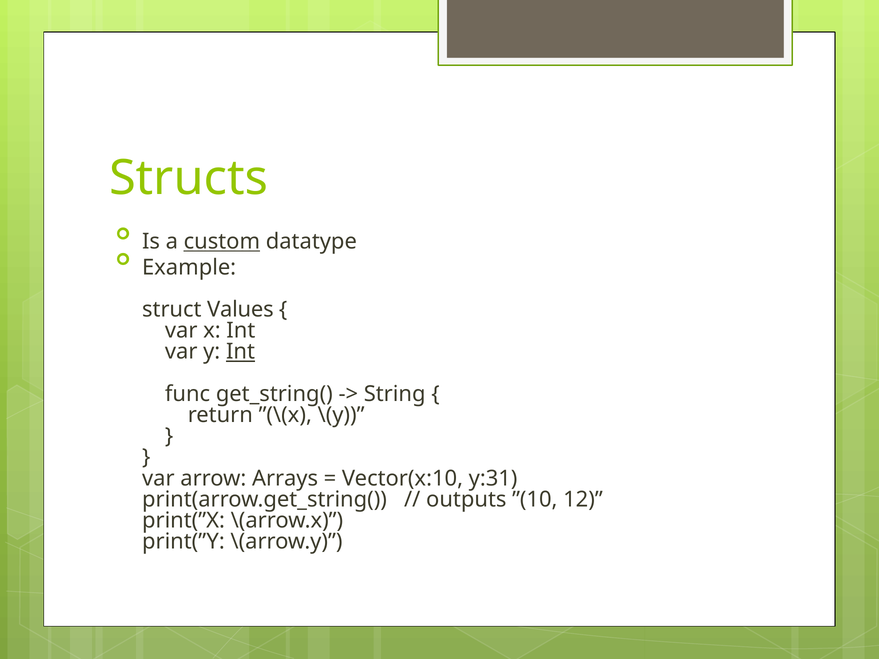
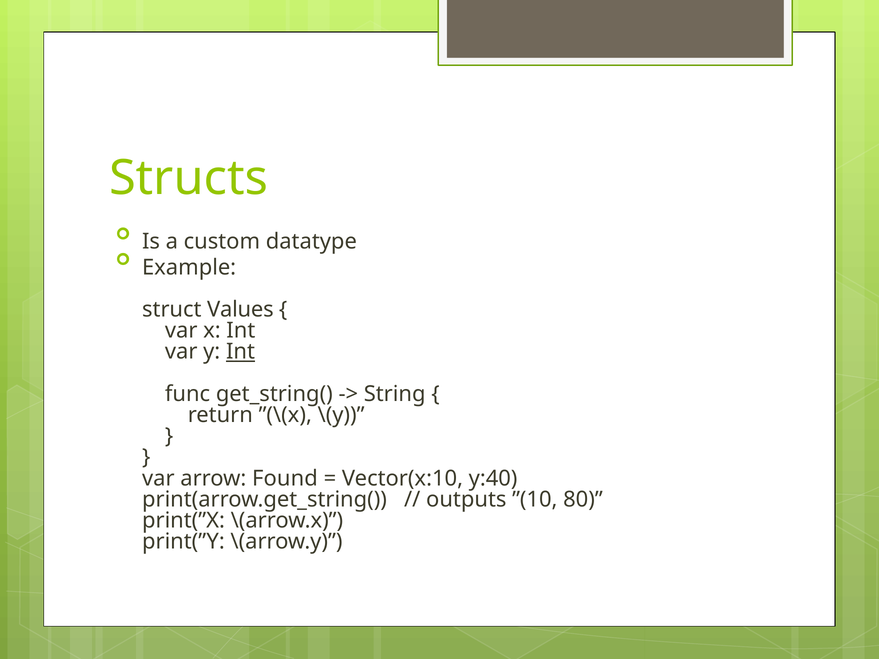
custom underline: present -> none
Arrays: Arrays -> Found
y:31: y:31 -> y:40
12: 12 -> 80
